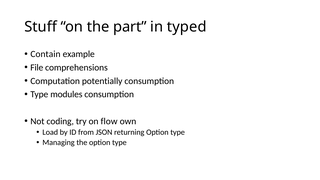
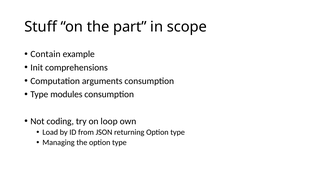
typed: typed -> scope
File: File -> Init
potentially: potentially -> arguments
flow: flow -> loop
